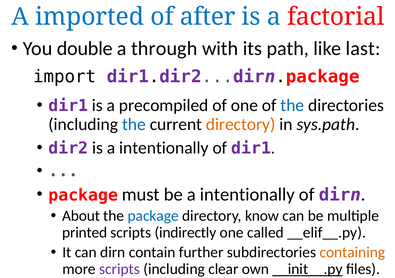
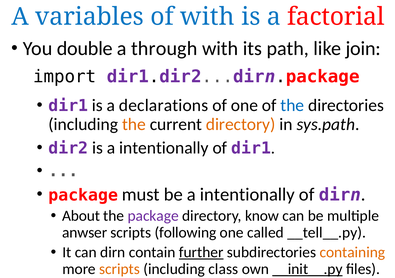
imported: imported -> variables
of after: after -> with
last: last -> join
precompiled: precompiled -> declarations
the at (134, 125) colour: blue -> orange
package at (153, 216) colour: blue -> purple
printed: printed -> anwser
indirectly: indirectly -> following
__elif__.py: __elif__.py -> __tell__.py
further underline: none -> present
scripts at (120, 269) colour: purple -> orange
clear: clear -> class
